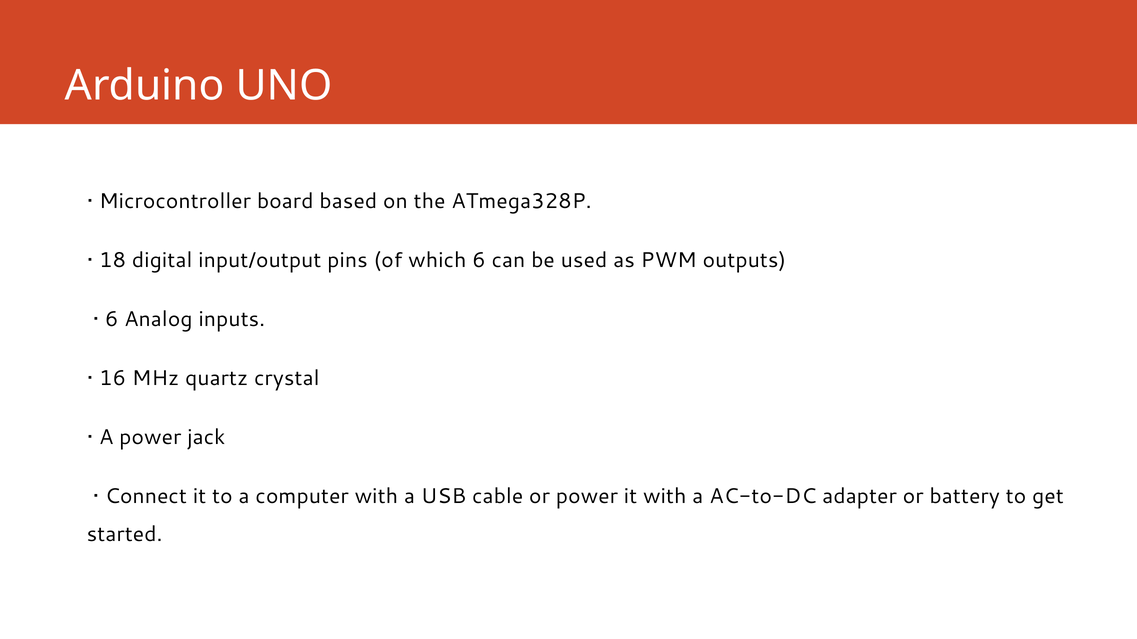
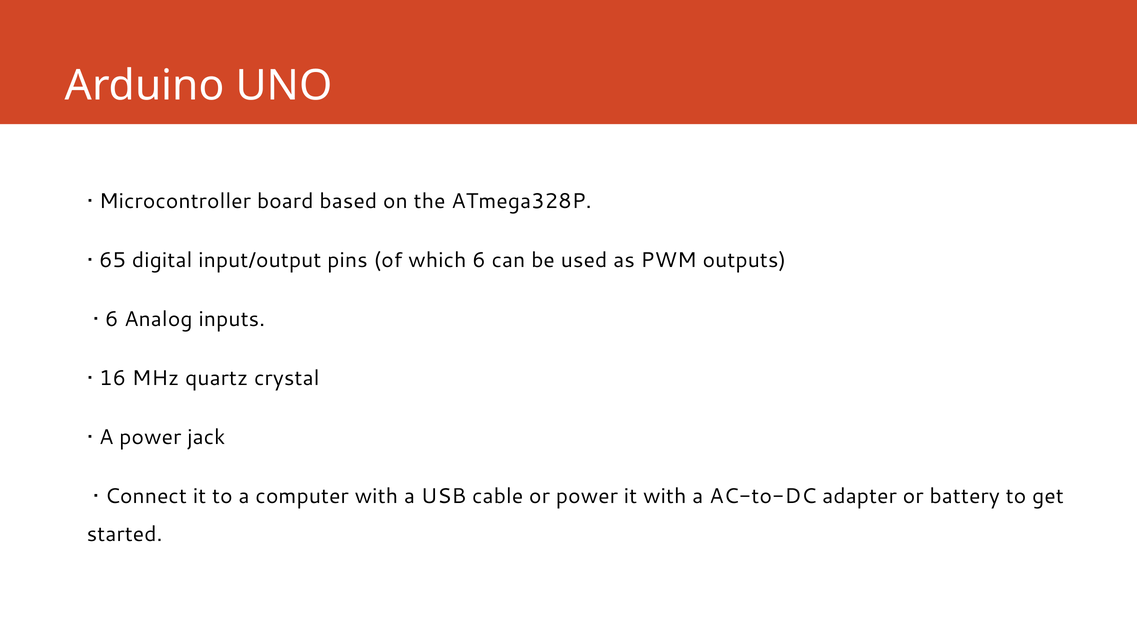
18: 18 -> 65
